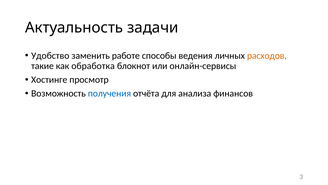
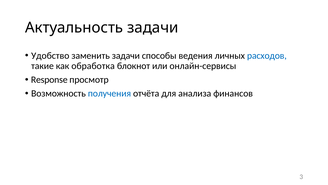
заменить работе: работе -> задачи
расходов colour: orange -> blue
Хостинге: Хостинге -> Response
